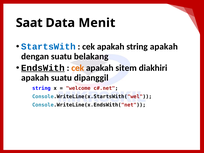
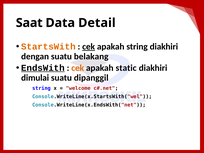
Menit: Menit -> Detail
StartsWith colour: blue -> orange
cek at (89, 47) underline: none -> present
string apakah: apakah -> diakhiri
sitem: sitem -> static
apakah at (35, 78): apakah -> dimulai
